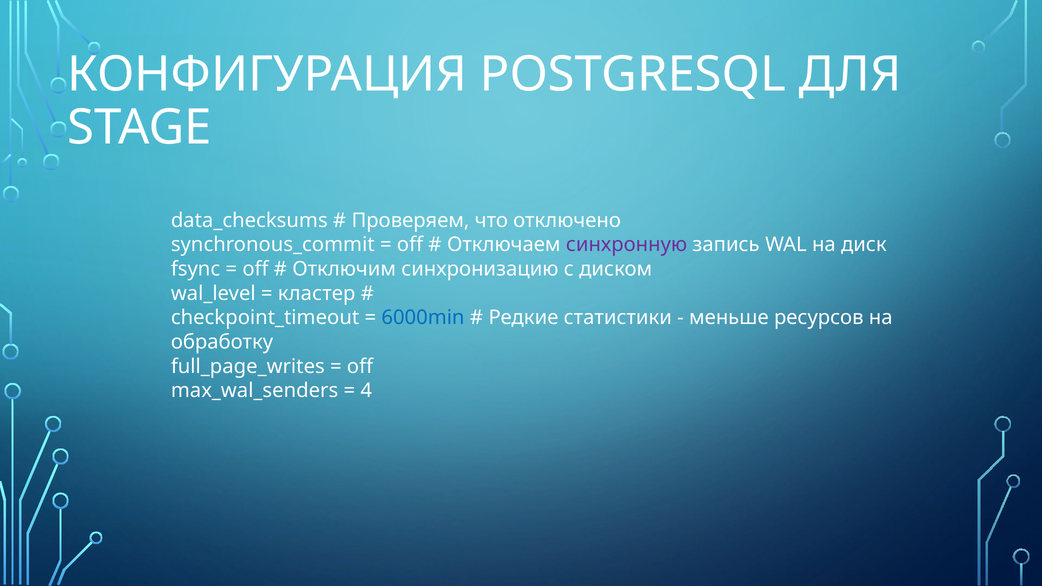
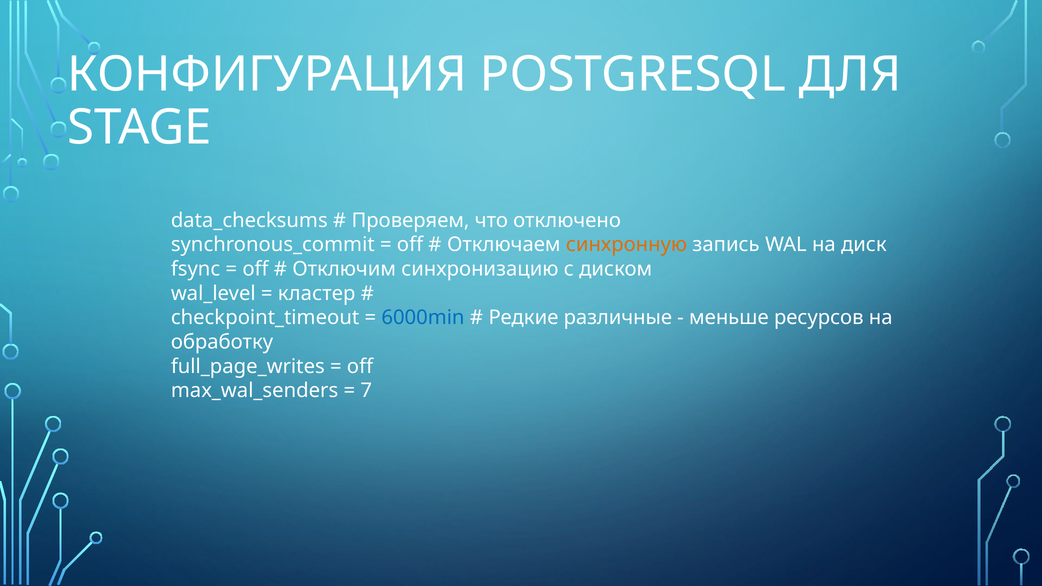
синхронную colour: purple -> orange
статистики: статистики -> различные
4: 4 -> 7
